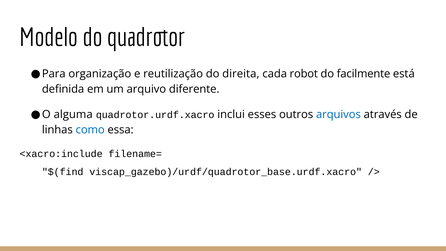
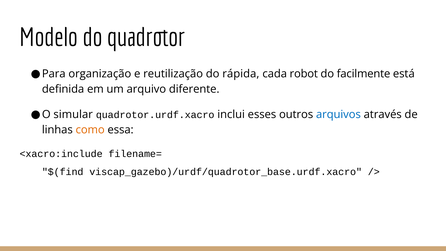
direita: direita -> rápida
alguma: alguma -> simular
como colour: blue -> orange
